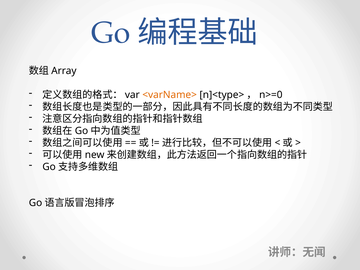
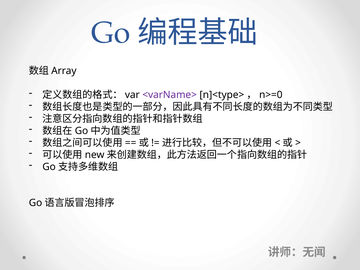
<varName> colour: orange -> purple
